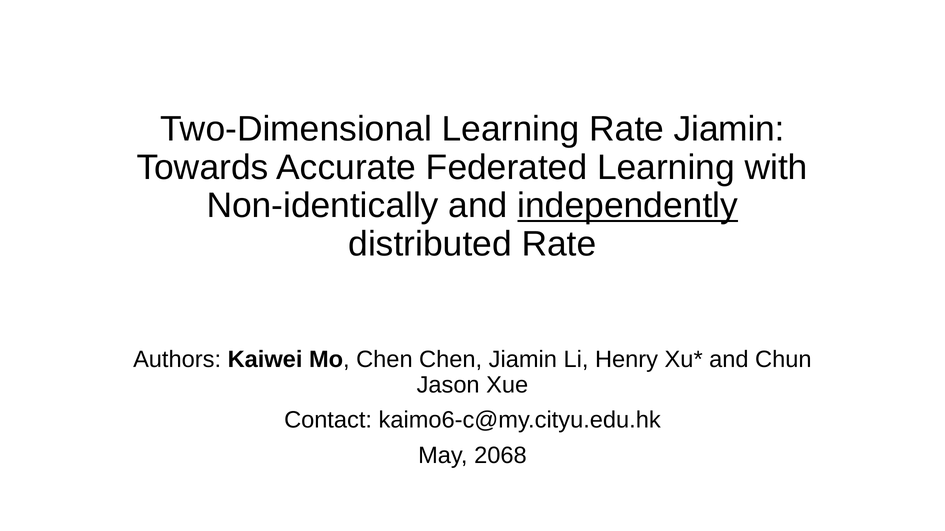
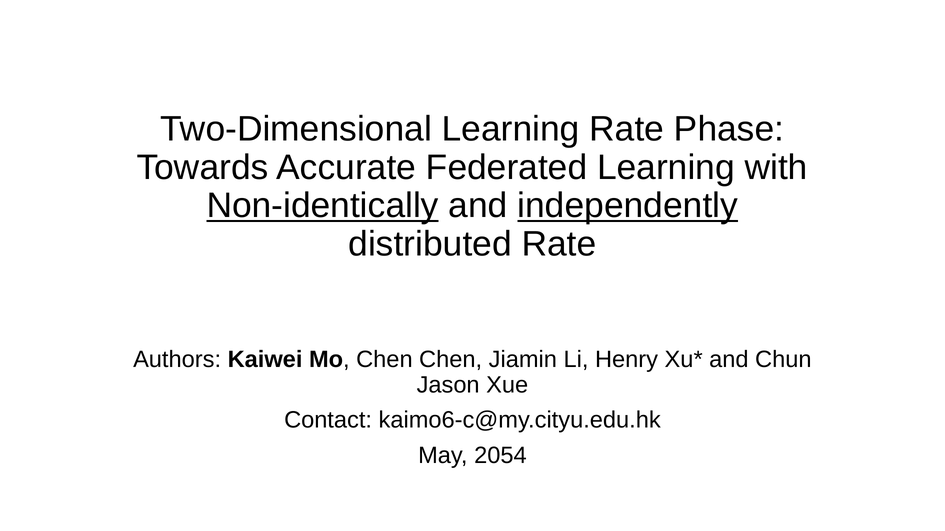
Rate Jiamin: Jiamin -> Phase
Non-identically underline: none -> present
2068: 2068 -> 2054
